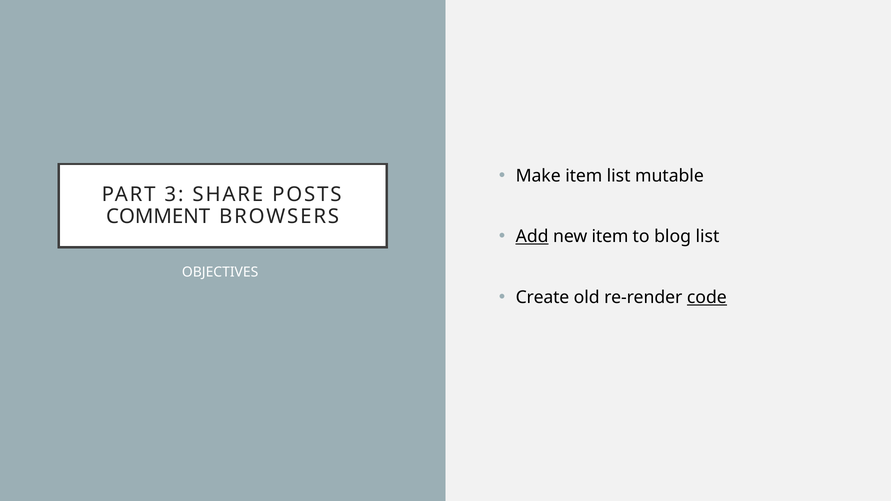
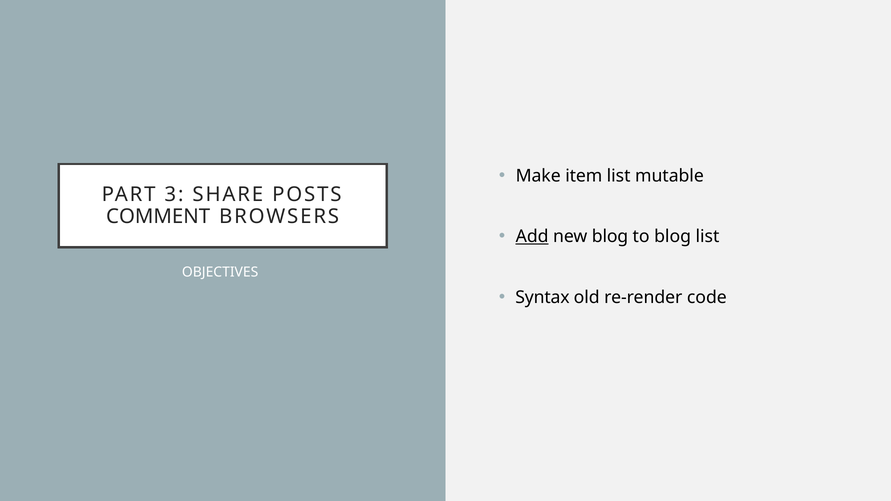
new item: item -> blog
Create: Create -> Syntax
code underline: present -> none
